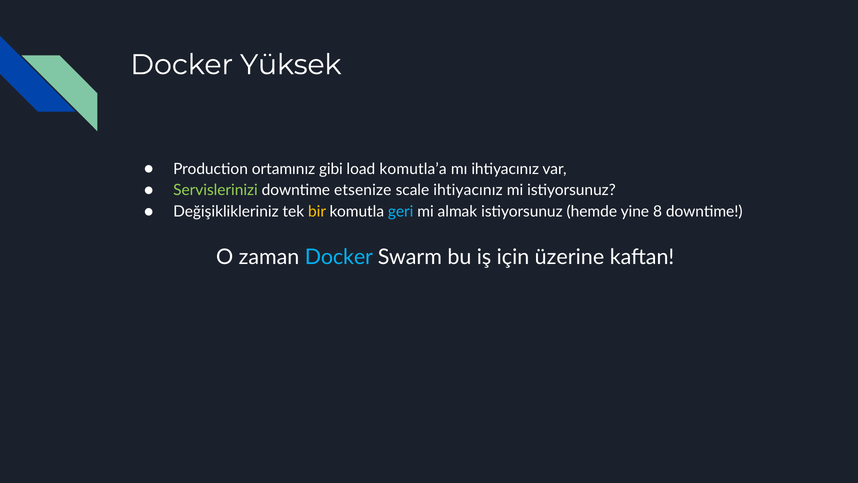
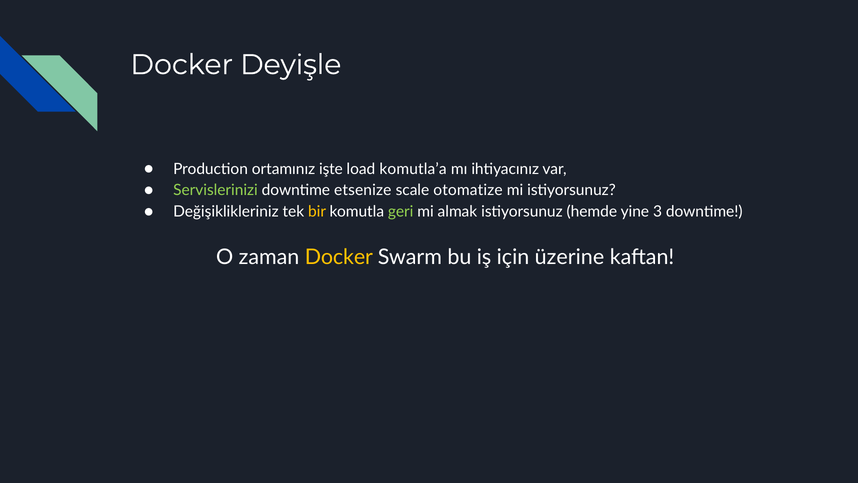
Yüksek: Yüksek -> Deyişle
gibi: gibi -> işte
scale ihtiyacınız: ihtiyacınız -> otomatize
geri colour: light blue -> light green
8: 8 -> 3
Docker at (339, 257) colour: light blue -> yellow
